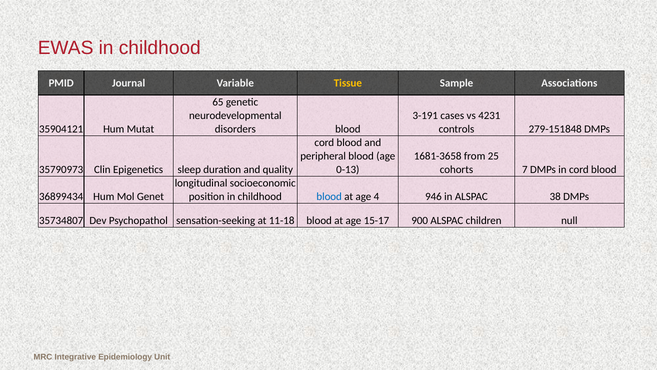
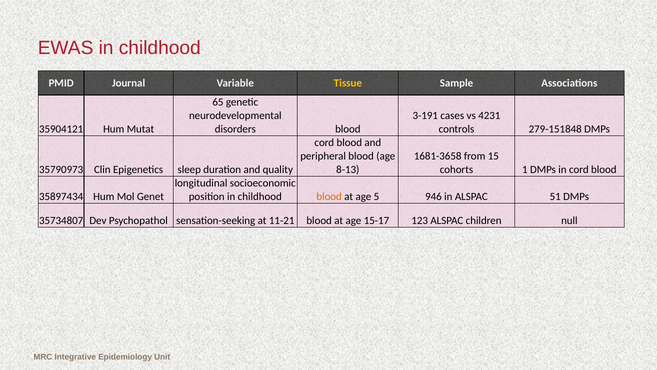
25: 25 -> 15
0-13: 0-13 -> 8-13
7: 7 -> 1
36899434: 36899434 -> 35897434
blood at (329, 196) colour: blue -> orange
4: 4 -> 5
38: 38 -> 51
11-18: 11-18 -> 11-21
900: 900 -> 123
